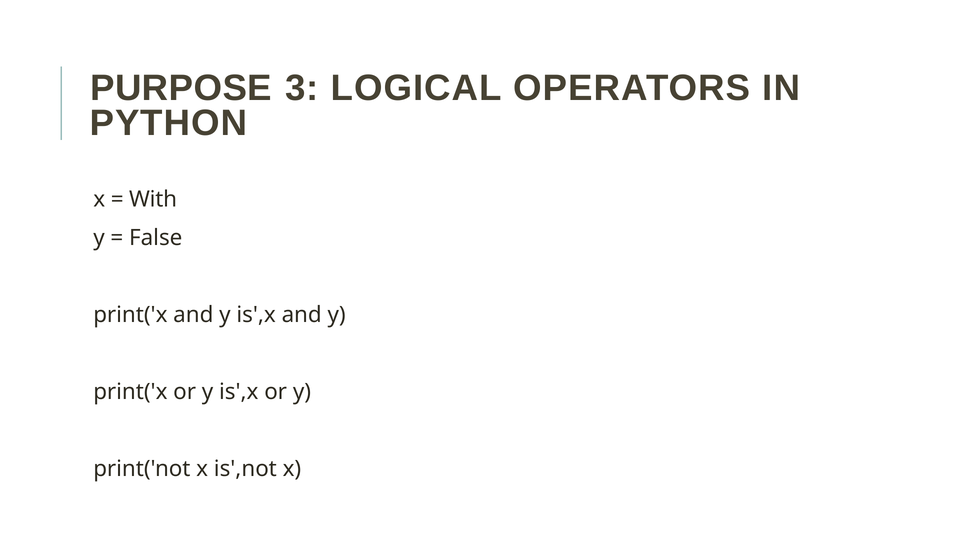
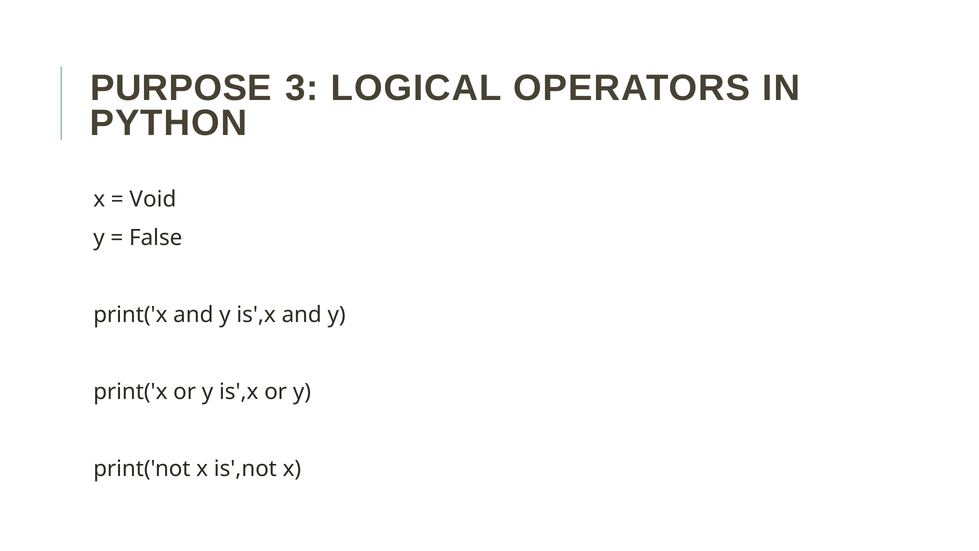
With: With -> Void
